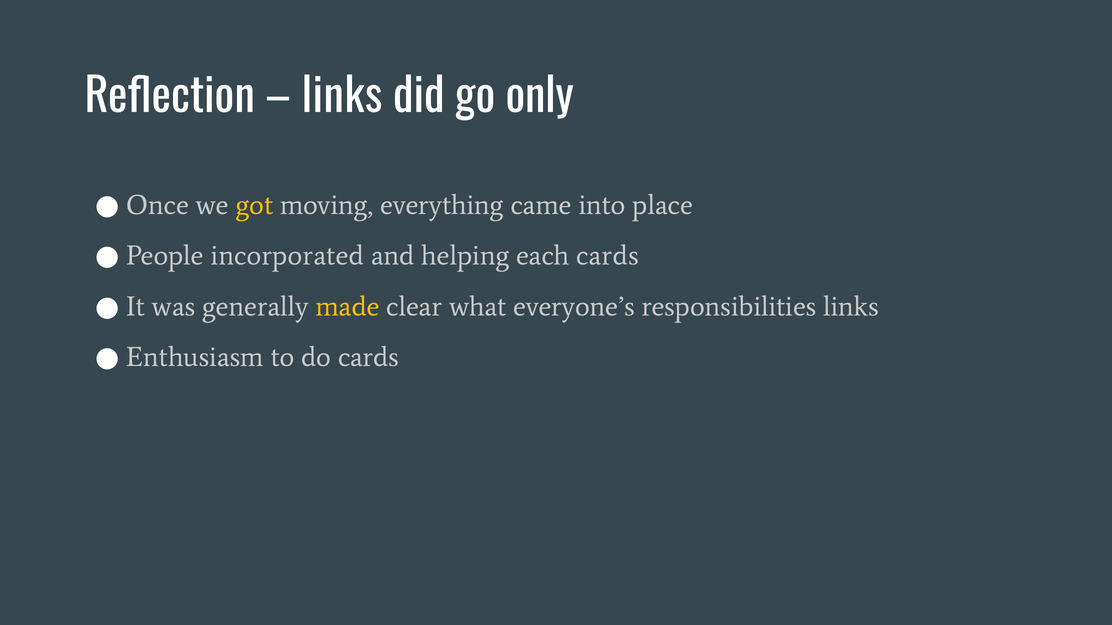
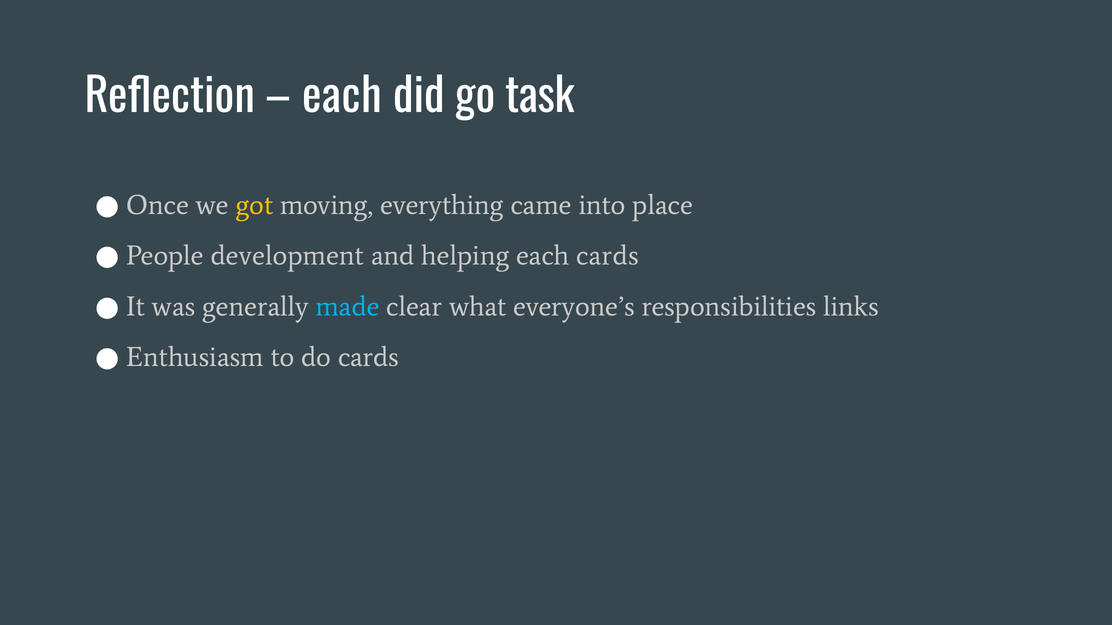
links at (342, 97): links -> each
only: only -> task
incorporated: incorporated -> development
made colour: yellow -> light blue
